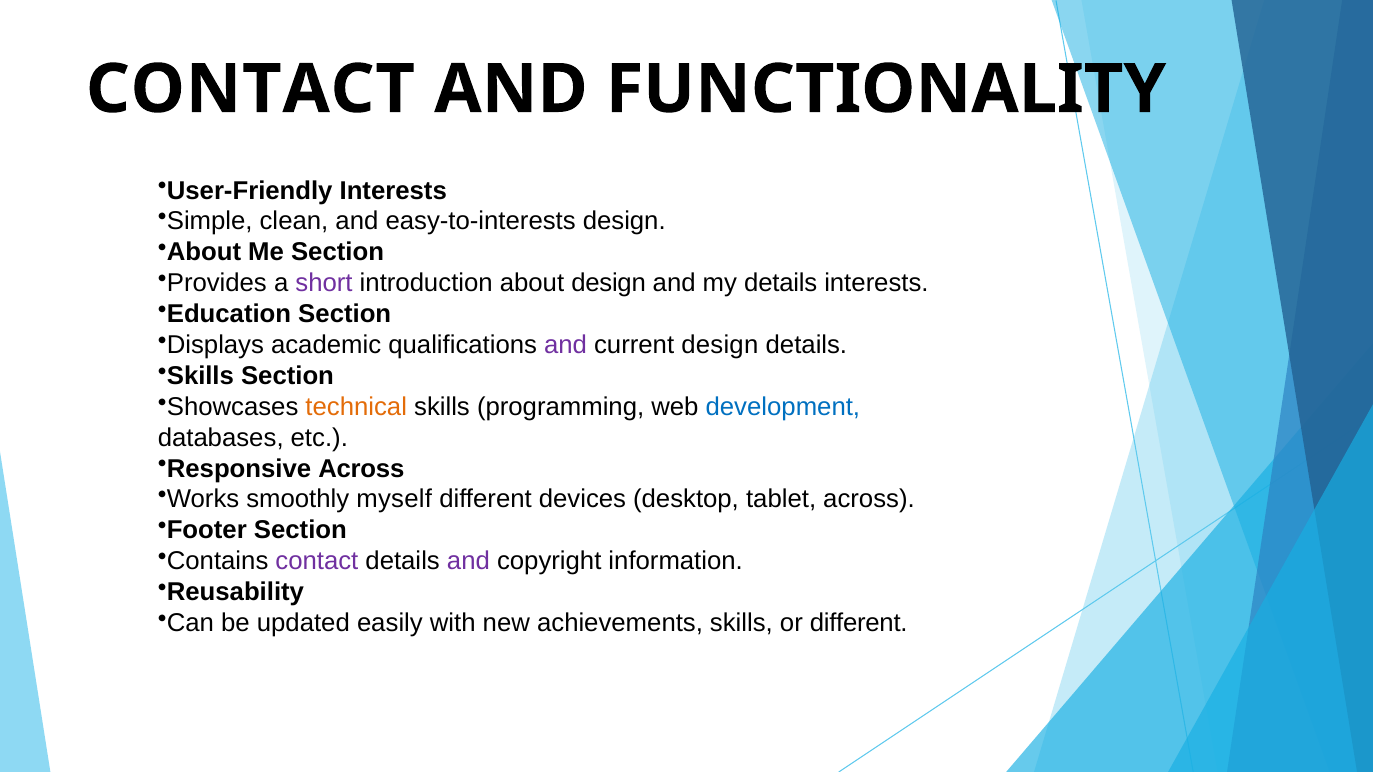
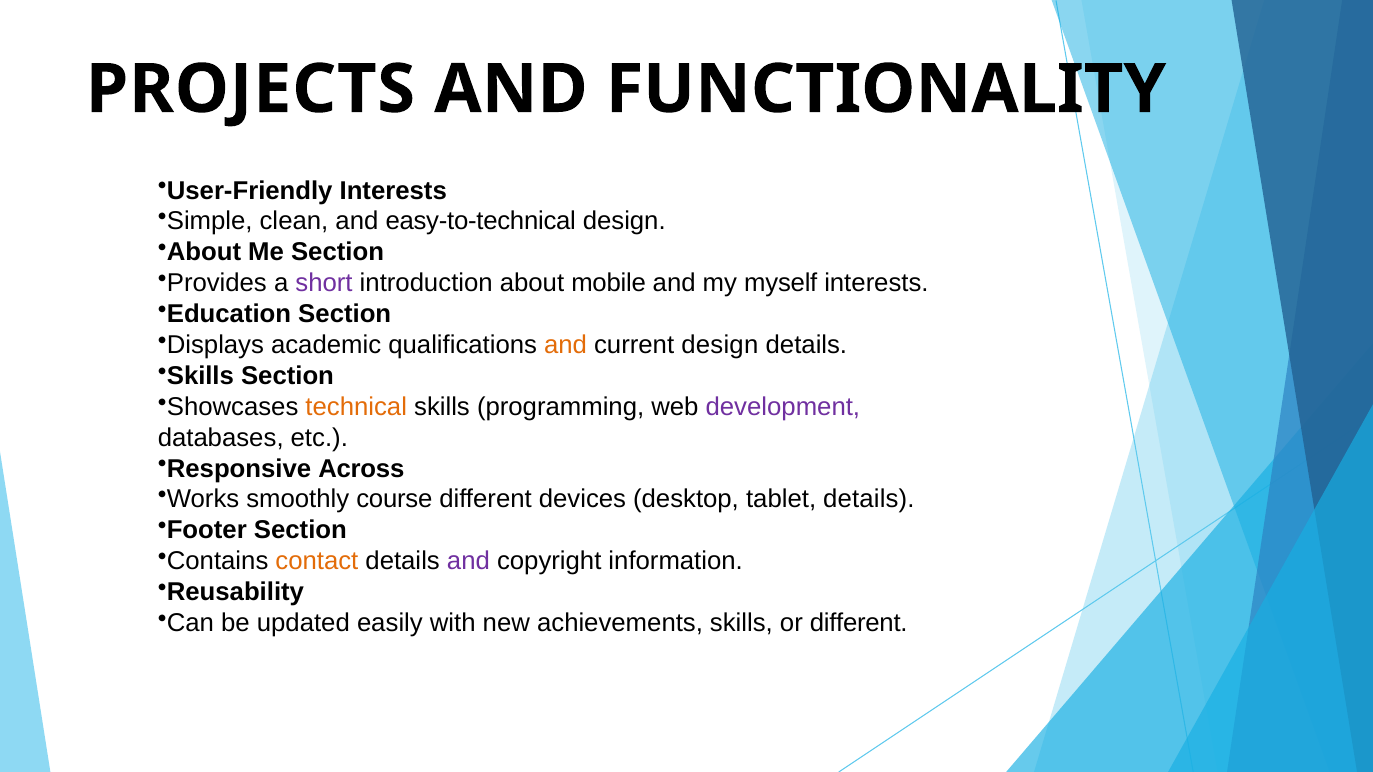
CONTACT at (250, 89): CONTACT -> PROJECTS
easy-to-interests: easy-to-interests -> easy-to-technical
about design: design -> mobile
my details: details -> myself
and at (566, 345) colour: purple -> orange
development colour: blue -> purple
myself: myself -> course
tablet across: across -> details
contact at (317, 561) colour: purple -> orange
